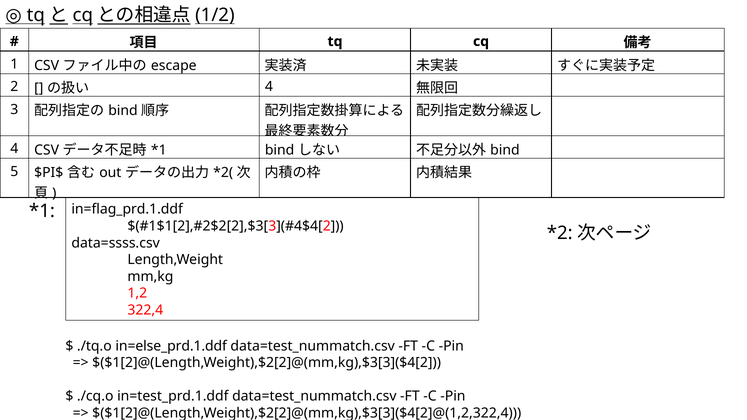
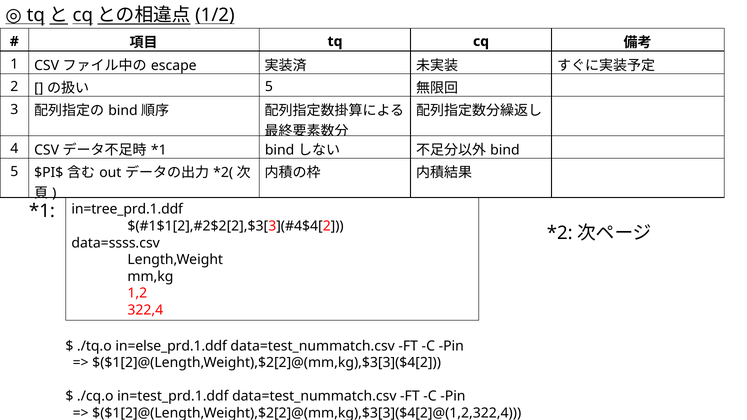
4 at (269, 87): 4 -> 5
in=flag_prd.1.ddf: in=flag_prd.1.ddf -> in=tree_prd.1.ddf
